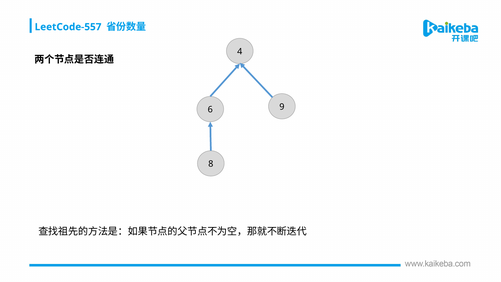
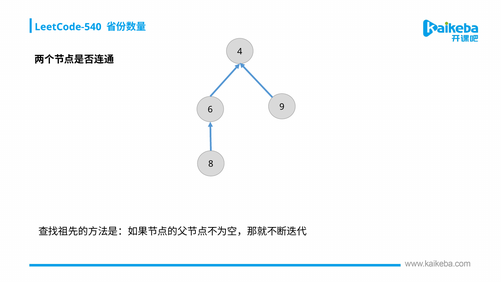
LeetCode-557: LeetCode-557 -> LeetCode-540
